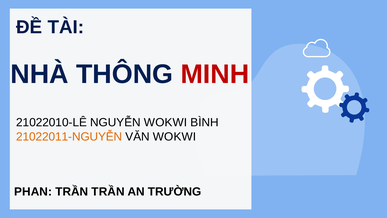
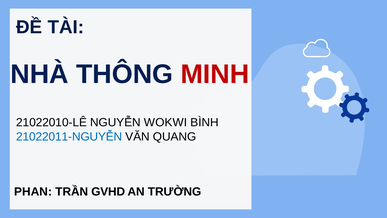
21022011-NGUYỄN colour: orange -> blue
VĂN WOKWI: WOKWI -> QUANG
TRẦN TRẦN: TRẦN -> GVHD
